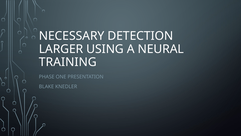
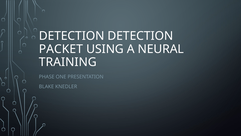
NECESSARY at (72, 36): NECESSARY -> DETECTION
LARGER: LARGER -> PACKET
